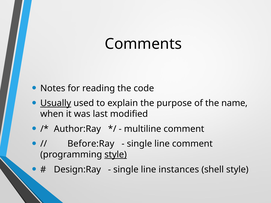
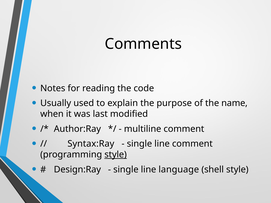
Usually underline: present -> none
Before:Ray: Before:Ray -> Syntax:Ray
instances: instances -> language
